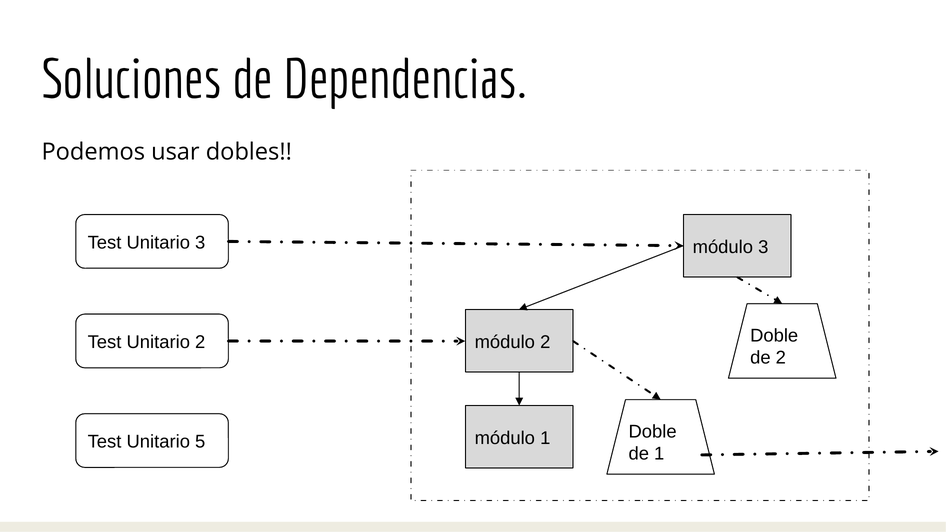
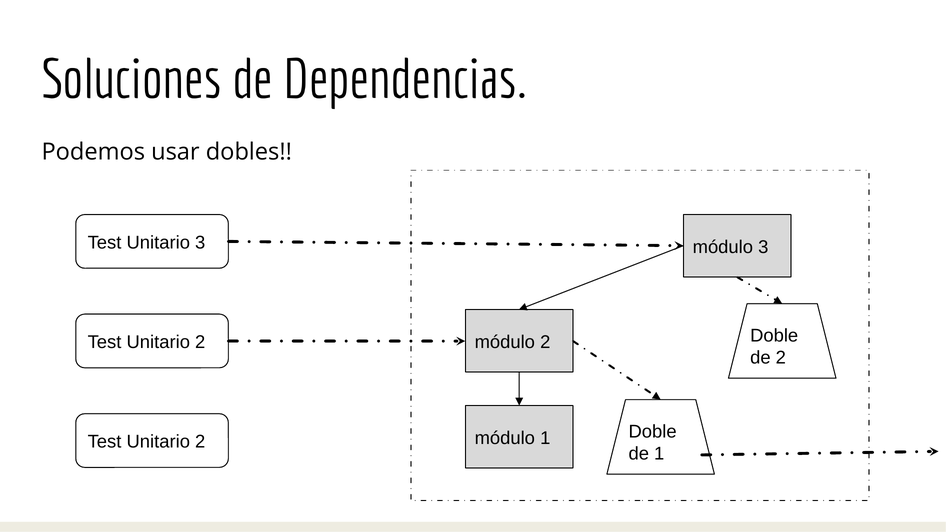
5 at (200, 442): 5 -> 2
